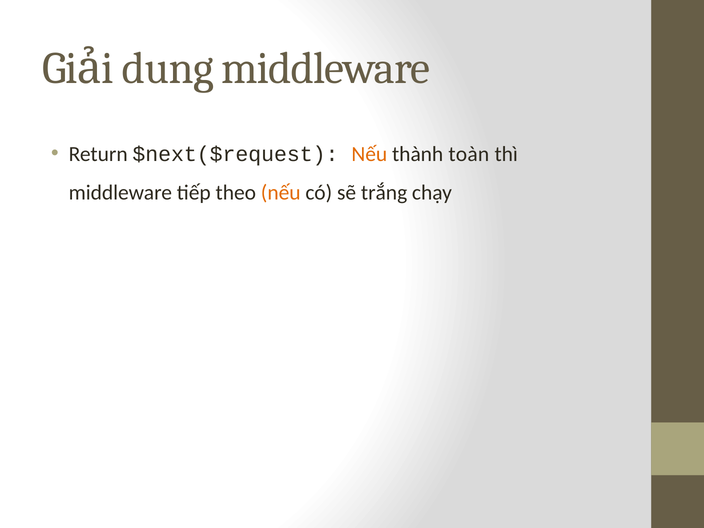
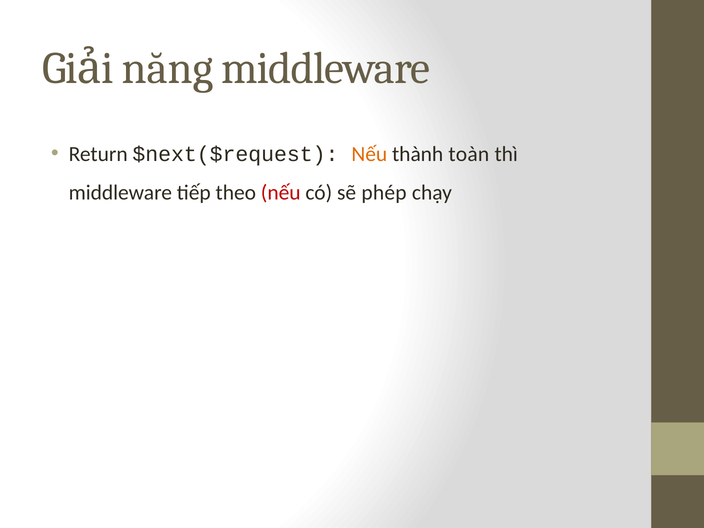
dung: dung -> năng
nếu at (281, 193) colour: orange -> red
trắng: trắng -> phép
